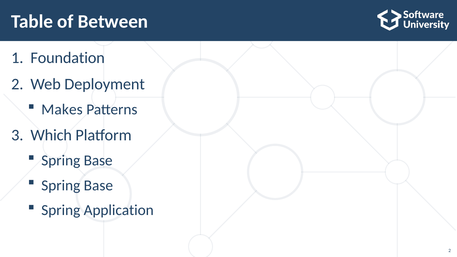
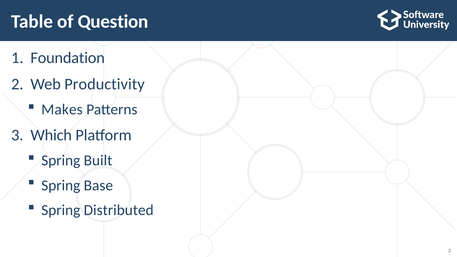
Between: Between -> Question
Deployment: Deployment -> Productivity
Base at (98, 161): Base -> Built
Application: Application -> Distributed
